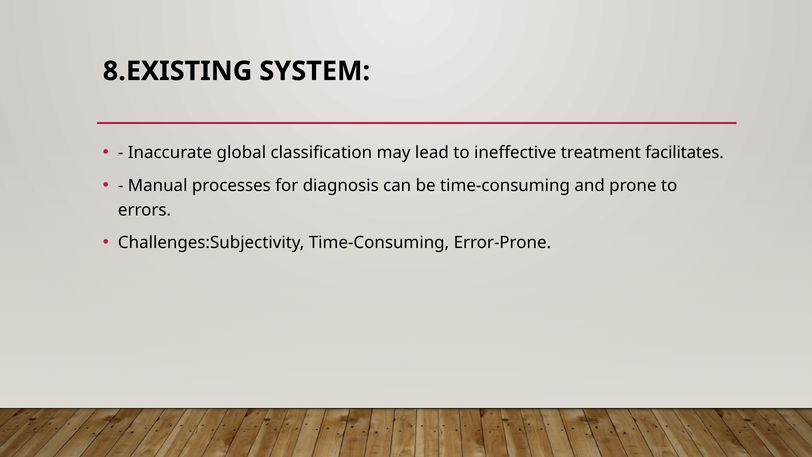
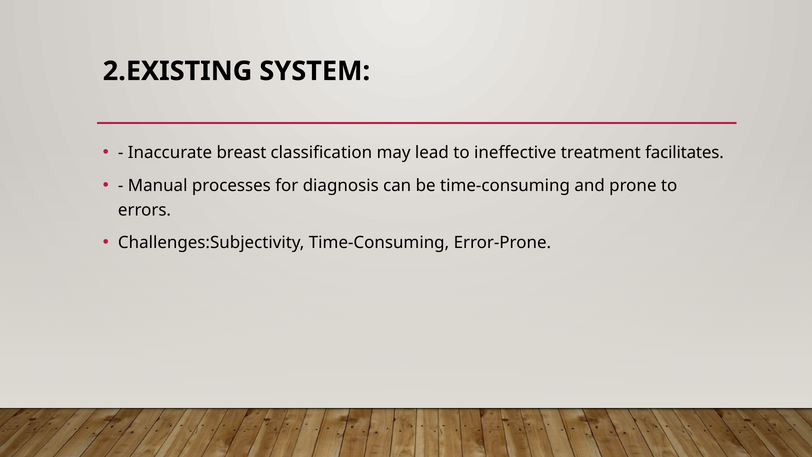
8.EXISTING: 8.EXISTING -> 2.EXISTING
global: global -> breast
